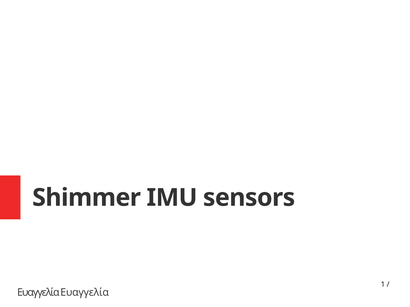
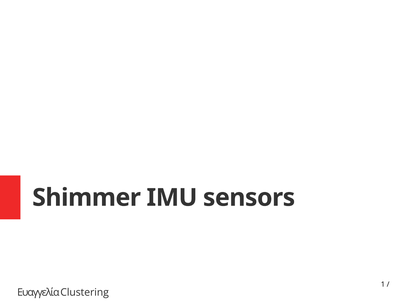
Ευαγγελία Ευαγγελία: Ευαγγελία -> Clustering
